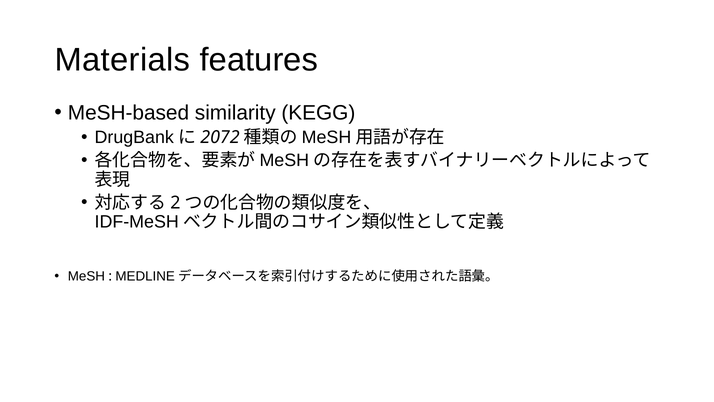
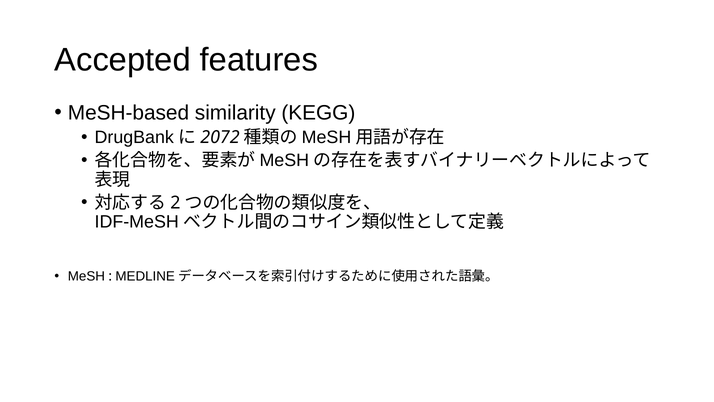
Materials: Materials -> Accepted
